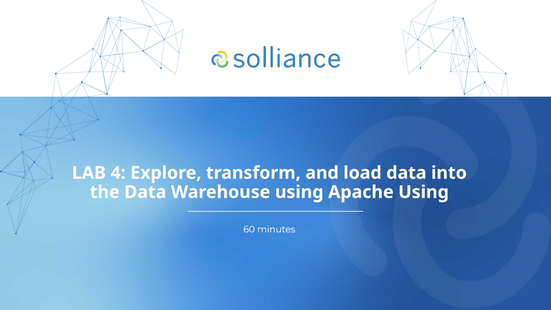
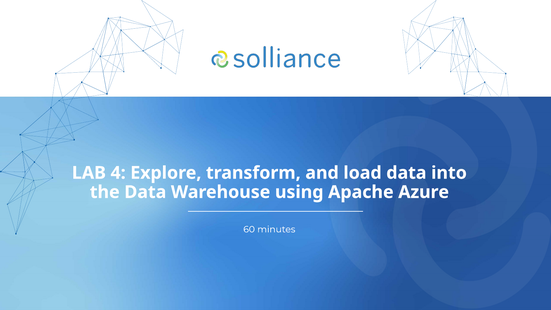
Apache Using: Using -> Azure
